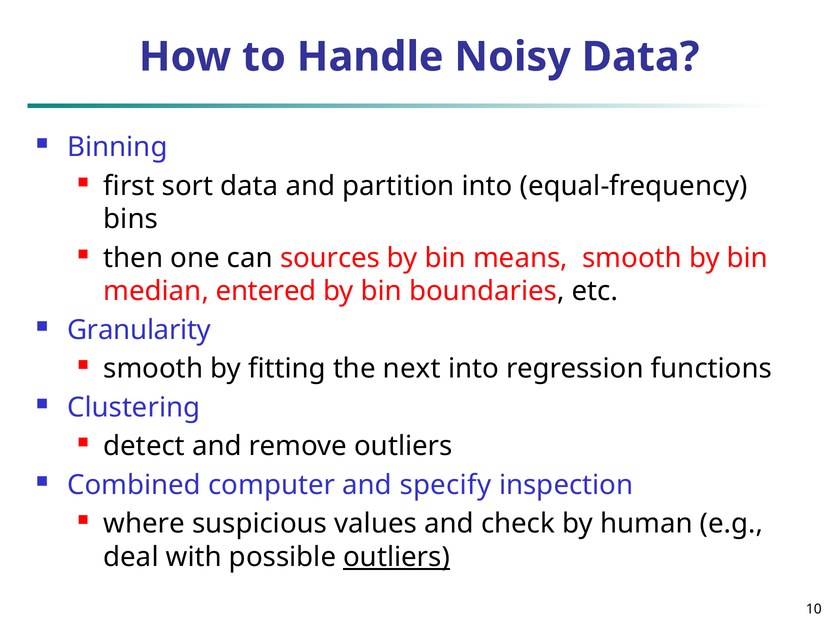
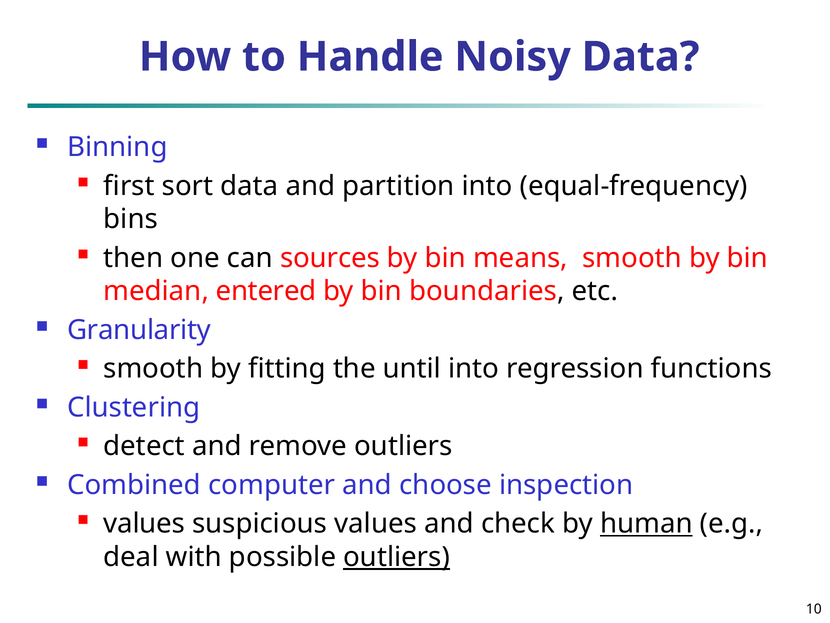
next: next -> until
specify: specify -> choose
where at (144, 523): where -> values
human underline: none -> present
